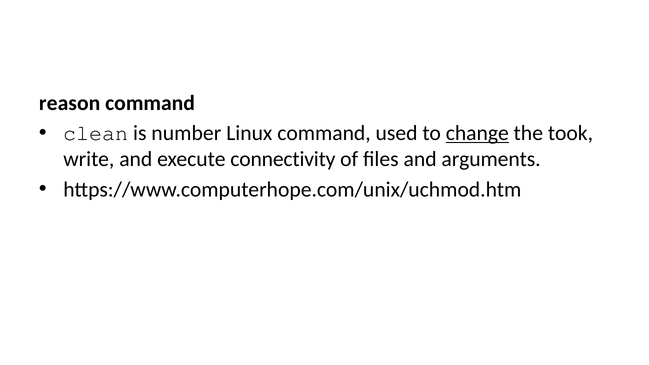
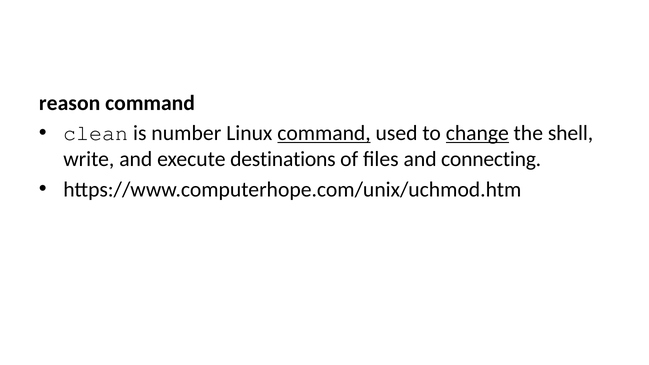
command at (324, 133) underline: none -> present
took: took -> shell
connectivity: connectivity -> destinations
arguments: arguments -> connecting
